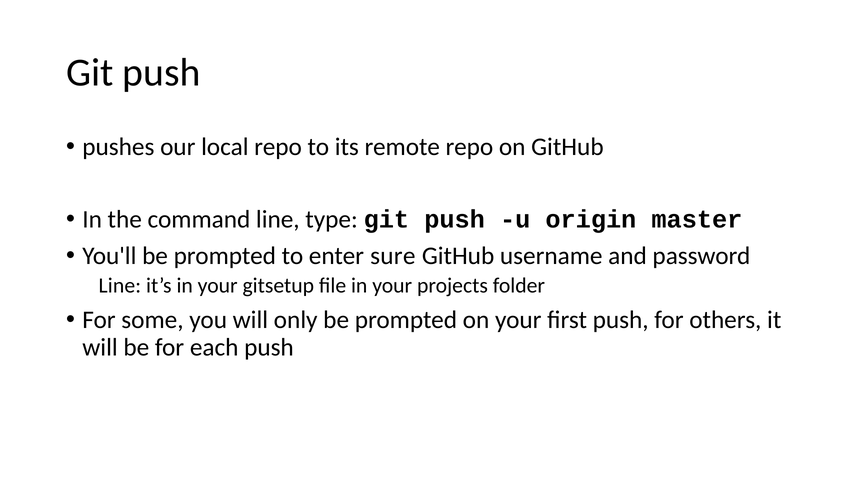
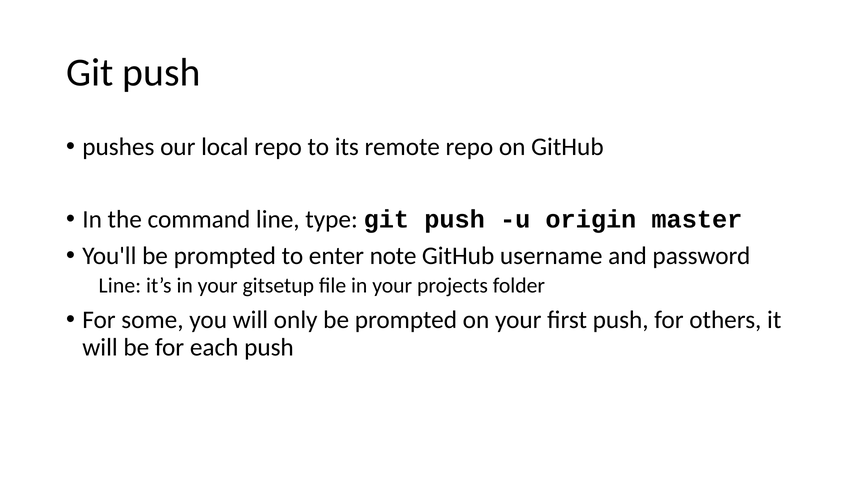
sure: sure -> note
